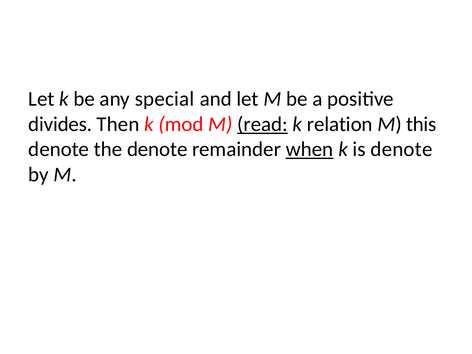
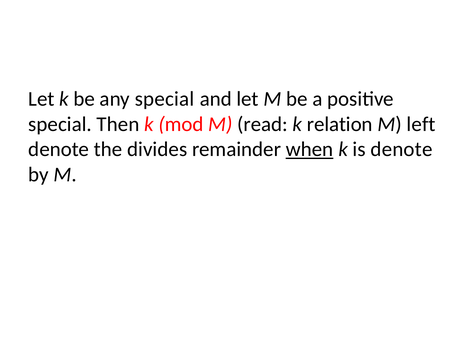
divides at (60, 124): divides -> special
read underline: present -> none
this: this -> left
the denote: denote -> divides
